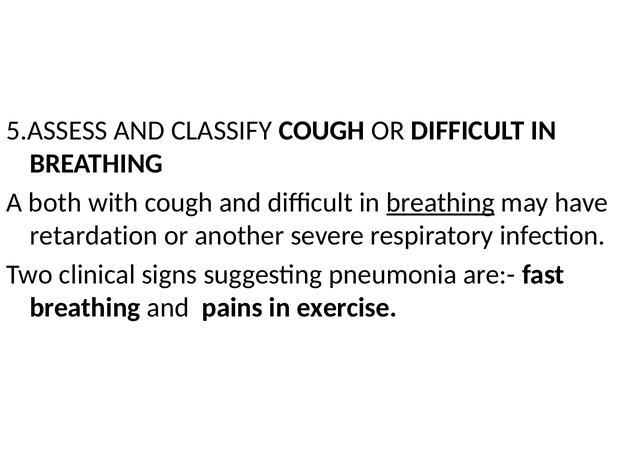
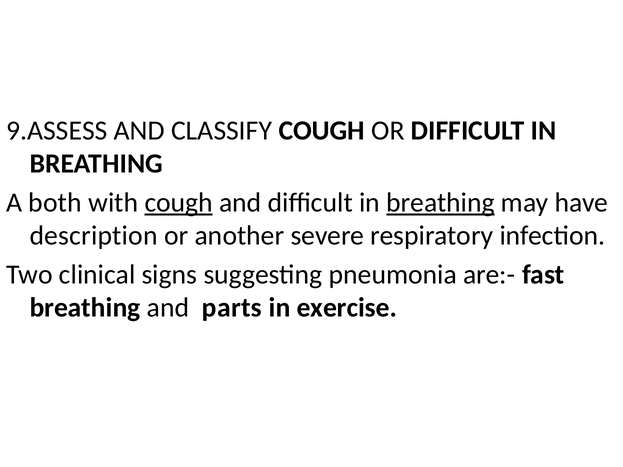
5.ASSESS: 5.ASSESS -> 9.ASSESS
cough at (179, 203) underline: none -> present
retardation: retardation -> description
pains: pains -> parts
